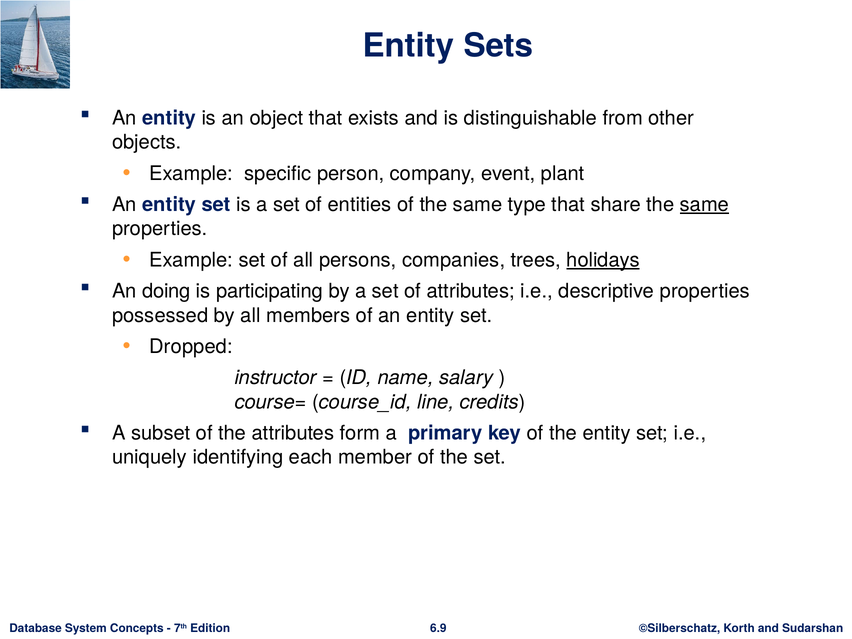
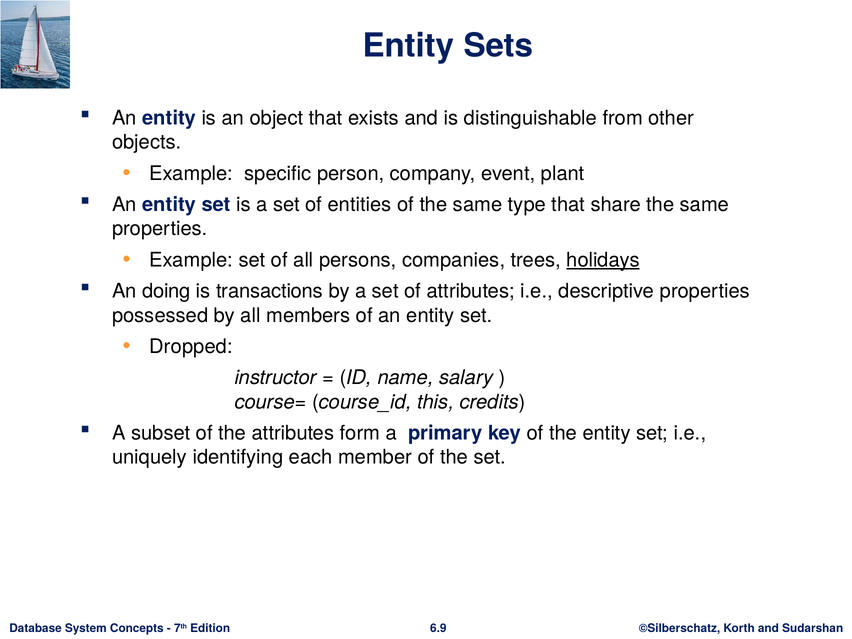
same at (705, 205) underline: present -> none
participating: participating -> transactions
line: line -> this
